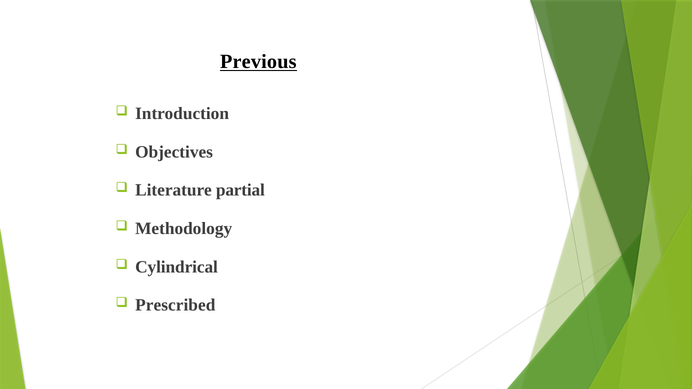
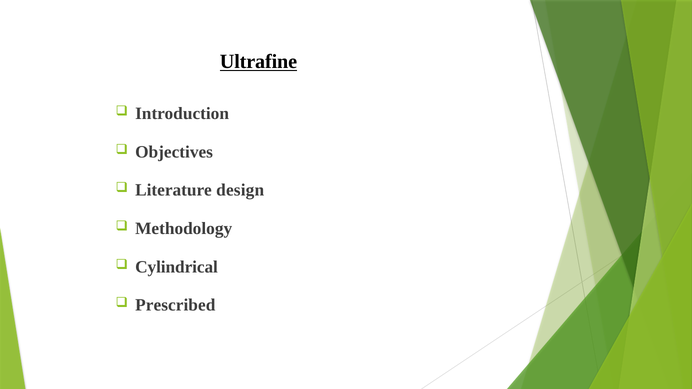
Previous: Previous -> Ultrafine
partial: partial -> design
